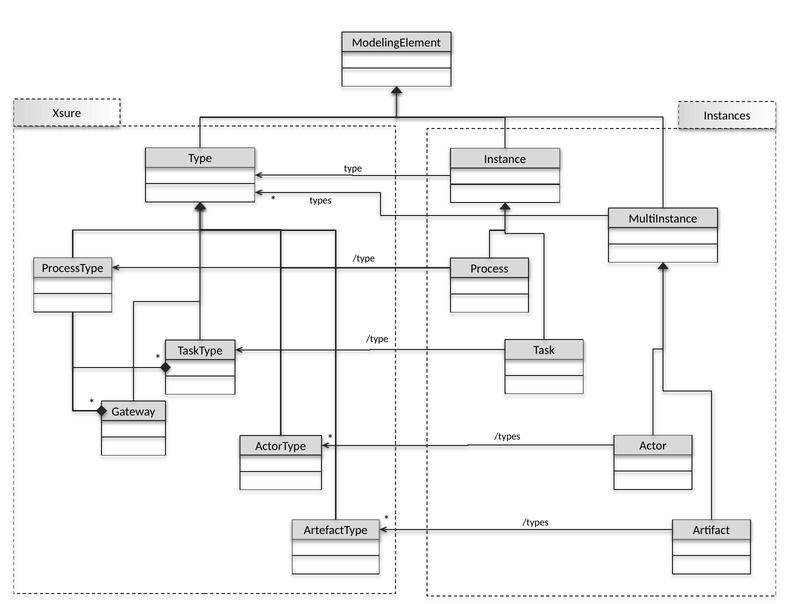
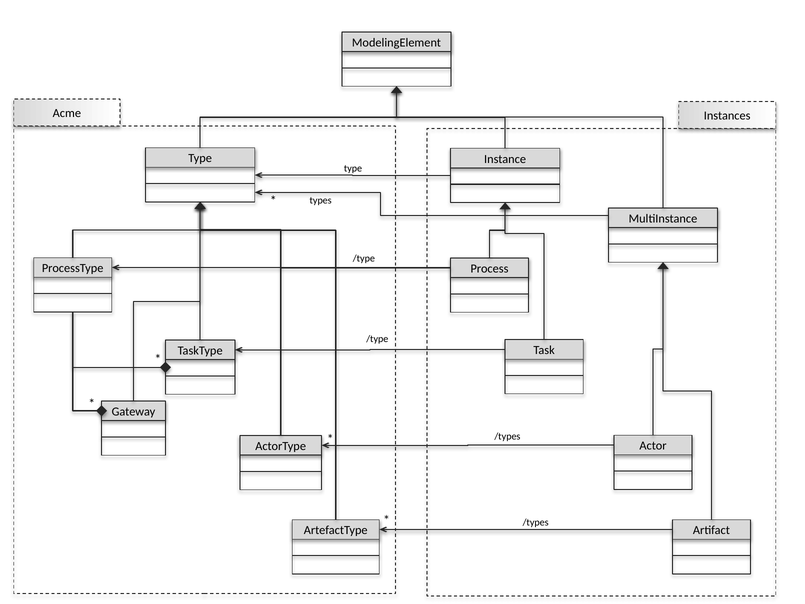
Xsure: Xsure -> Acme
